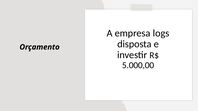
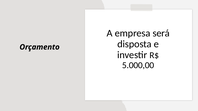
logs: logs -> será
